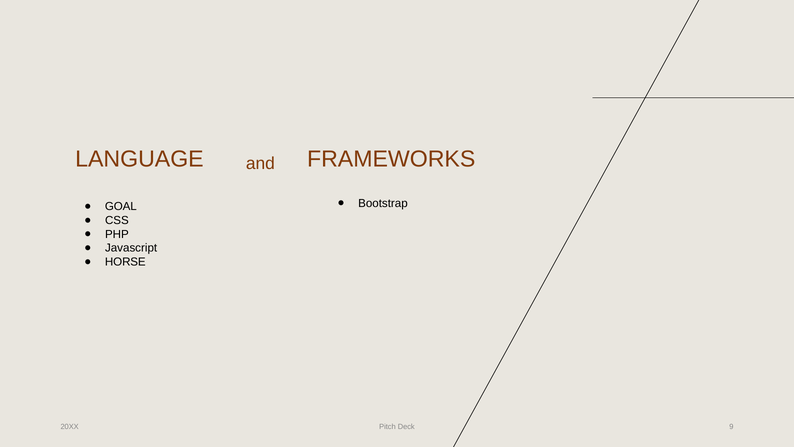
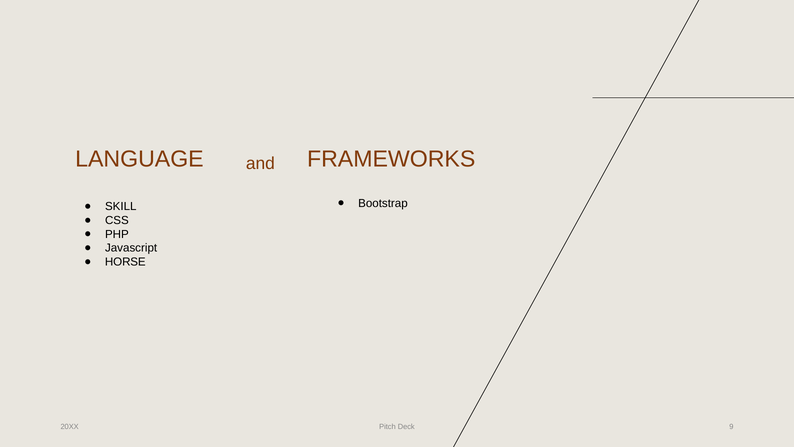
GOAL: GOAL -> SKILL
